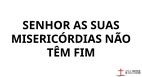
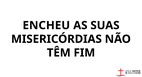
SENHOR: SENHOR -> ENCHEU
